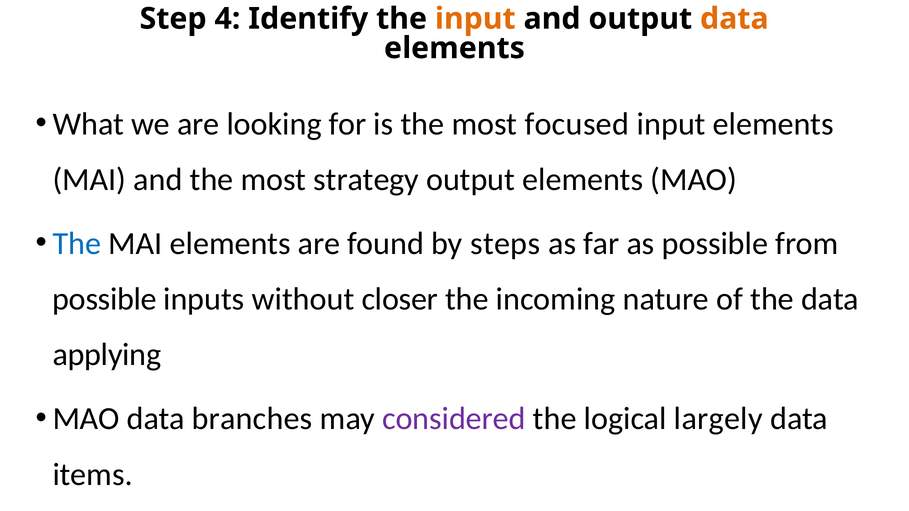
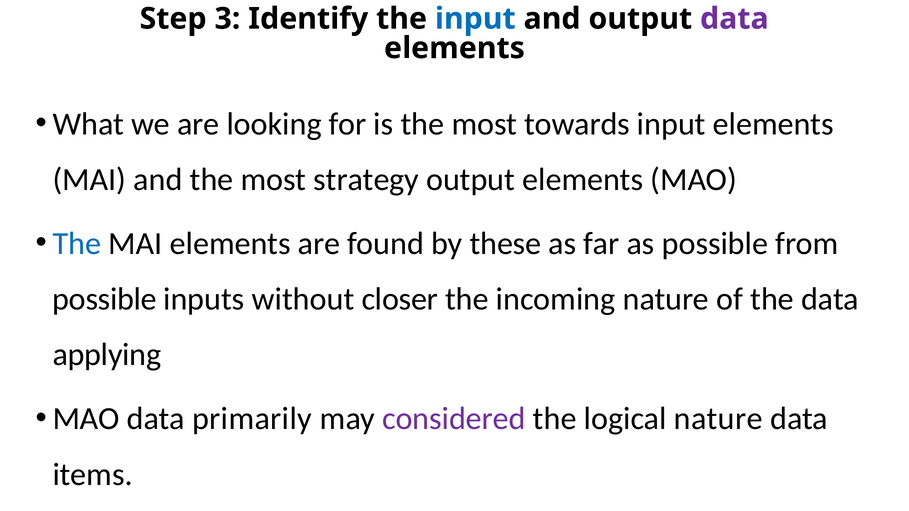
4: 4 -> 3
input at (475, 19) colour: orange -> blue
data at (734, 19) colour: orange -> purple
focused: focused -> towards
steps: steps -> these
branches: branches -> primarily
logical largely: largely -> nature
